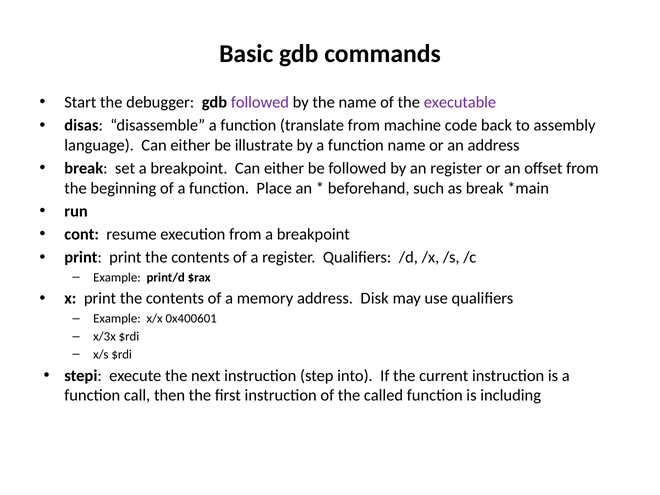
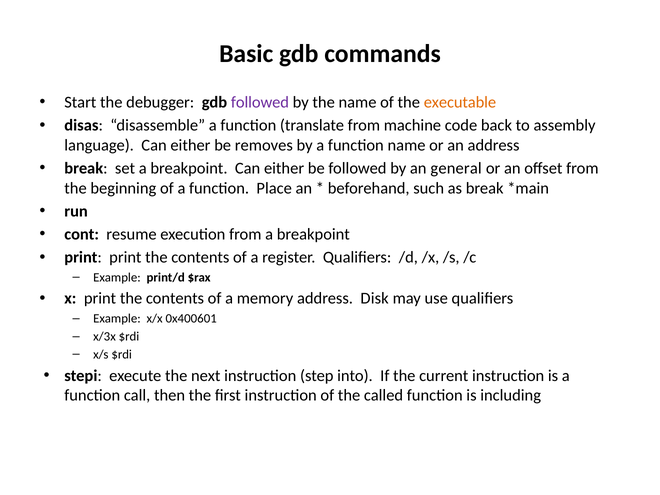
executable colour: purple -> orange
illustrate: illustrate -> removes
an register: register -> general
